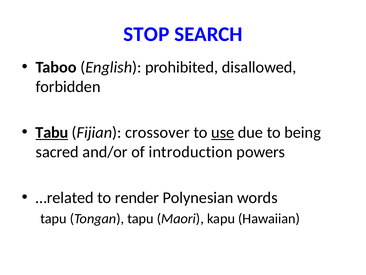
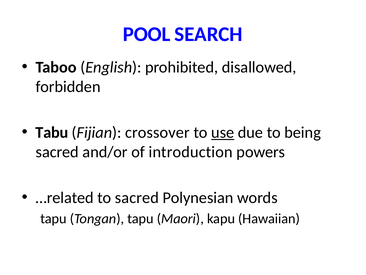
STOP: STOP -> POOL
Tabu underline: present -> none
to render: render -> sacred
